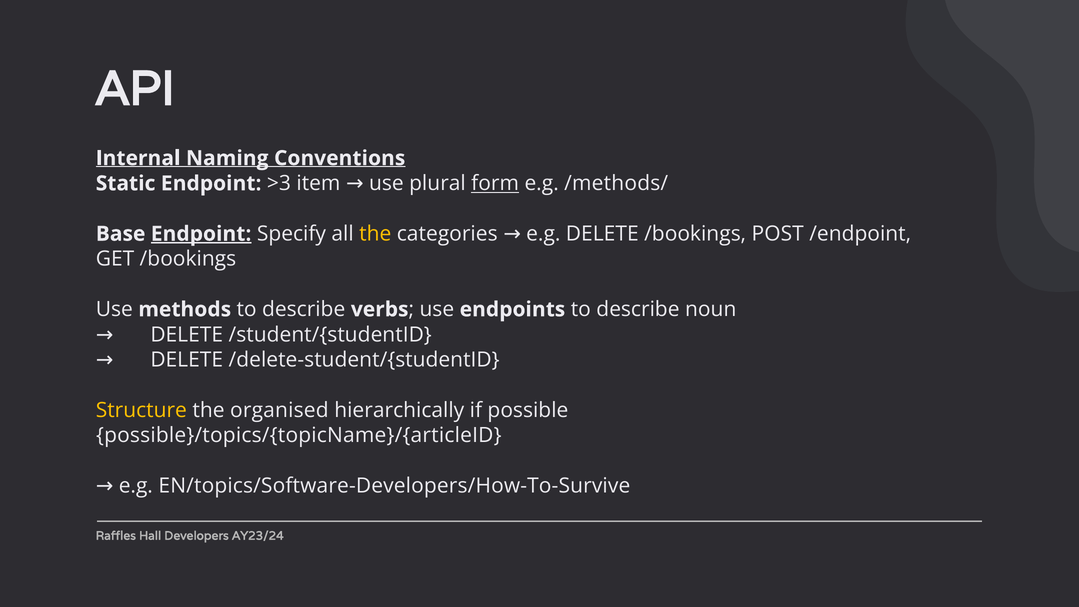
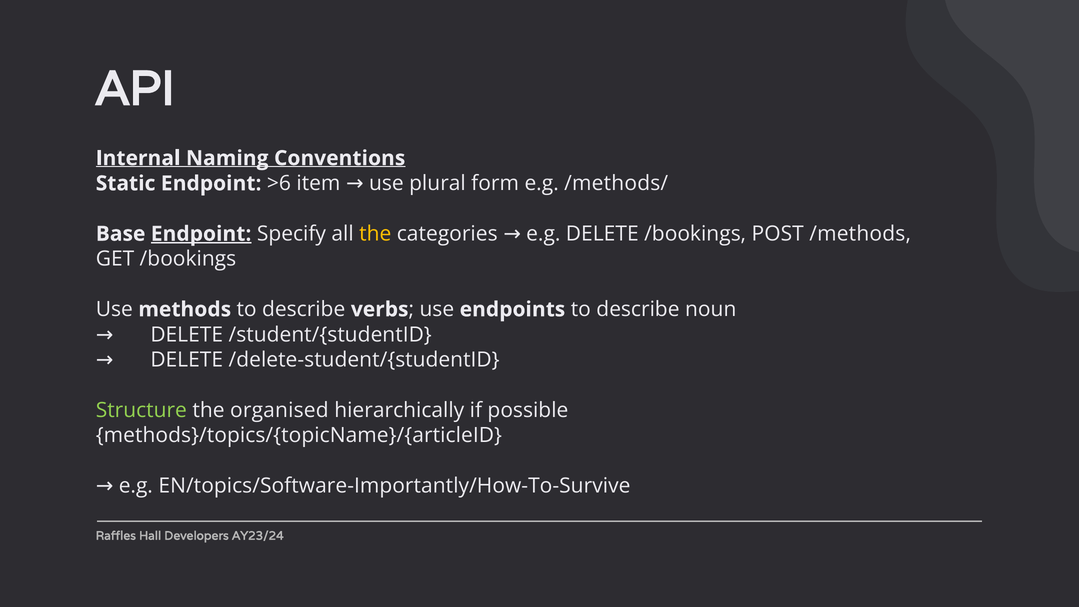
>3: >3 -> >6
form underline: present -> none
/endpoint: /endpoint -> /methods
Structure colour: yellow -> light green
possible}/topics/{topicName}/{articleID: possible}/topics/{topicName}/{articleID -> methods}/topics/{topicName}/{articleID
EN/topics/Software-Developers/How-To-Survive: EN/topics/Software-Developers/How-To-Survive -> EN/topics/Software-Importantly/How-To-Survive
